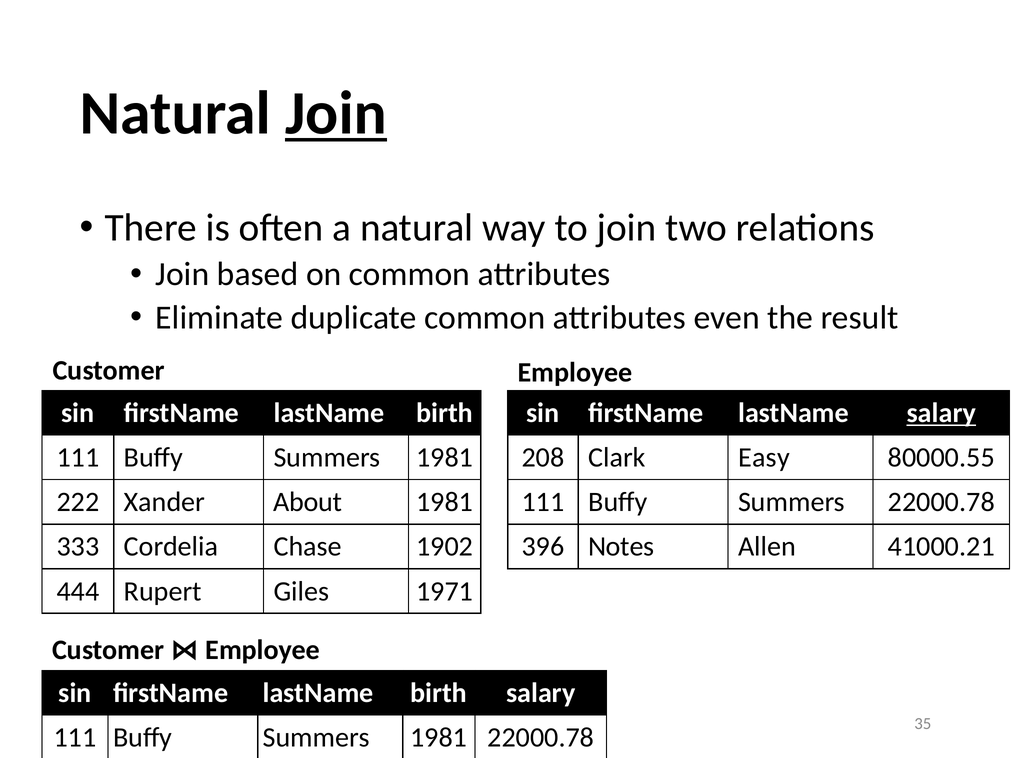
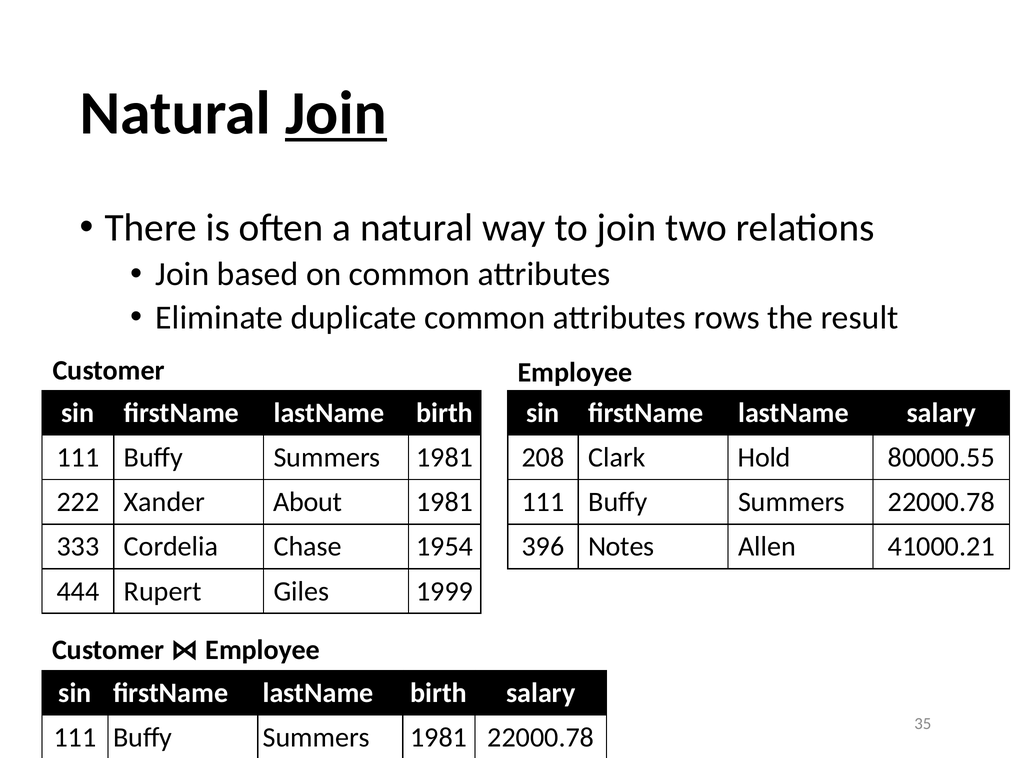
even: even -> rows
salary at (941, 413) underline: present -> none
Easy: Easy -> Hold
1902: 1902 -> 1954
1971: 1971 -> 1999
